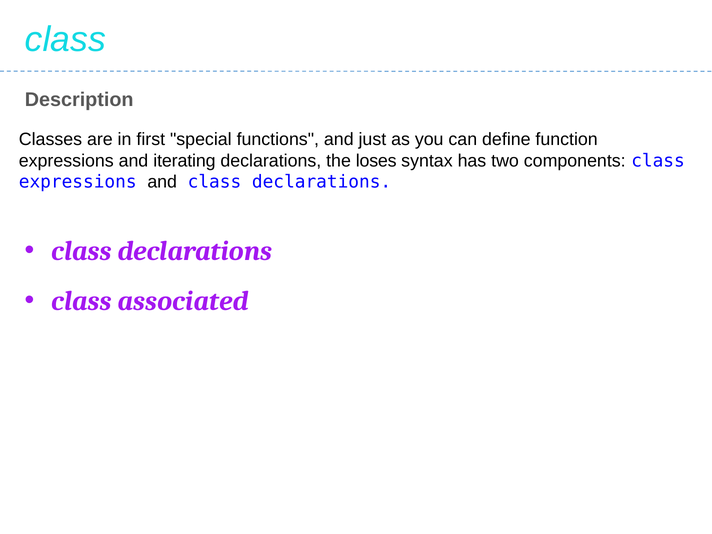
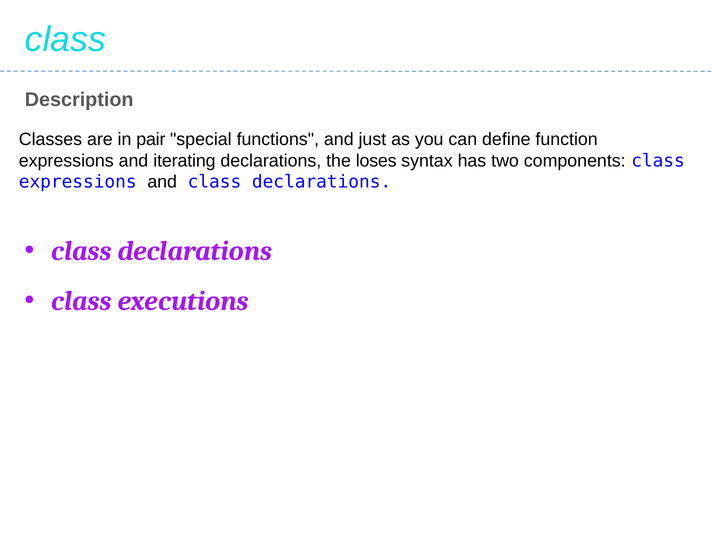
first: first -> pair
associated: associated -> executions
